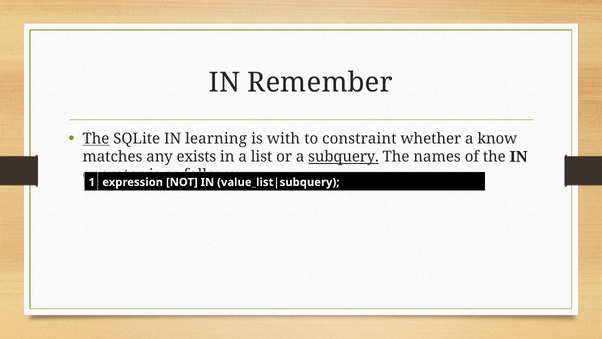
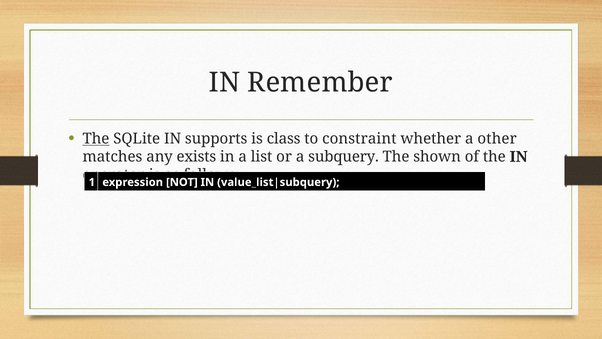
learning: learning -> supports
with: with -> class
know: know -> other
subquery underline: present -> none
names: names -> shown
